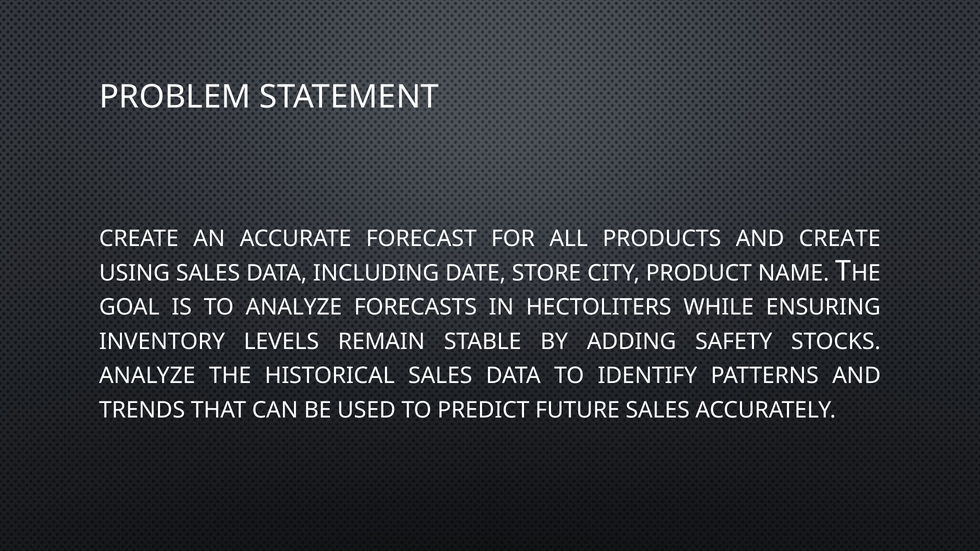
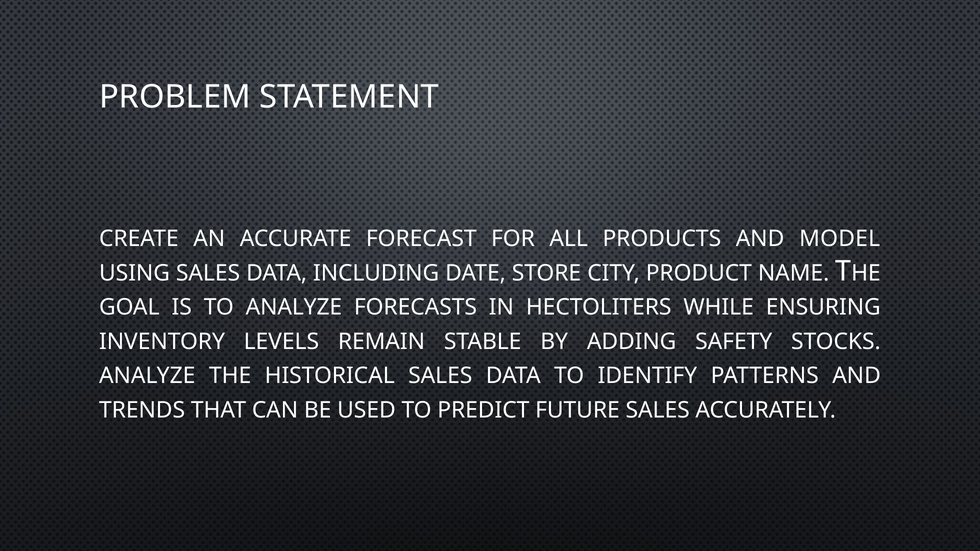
AND CREATE: CREATE -> MODEL
